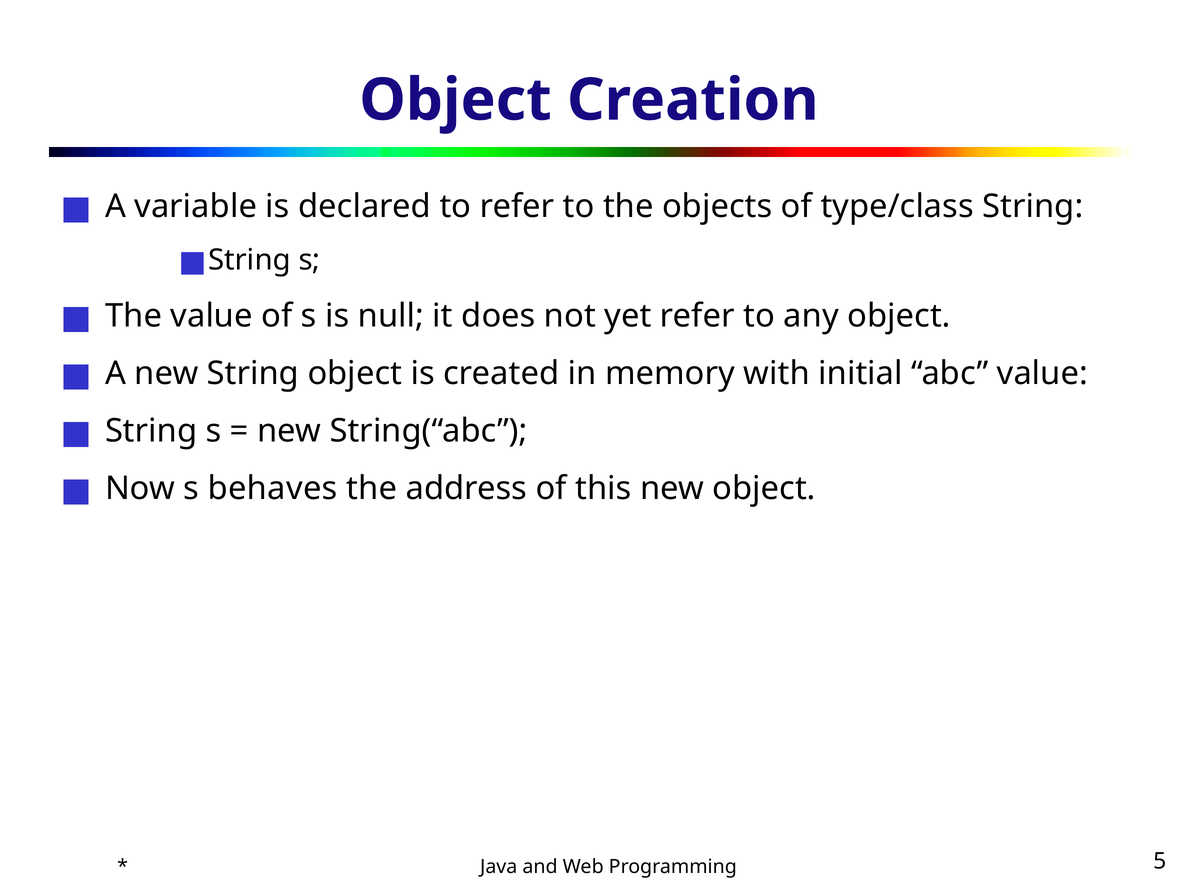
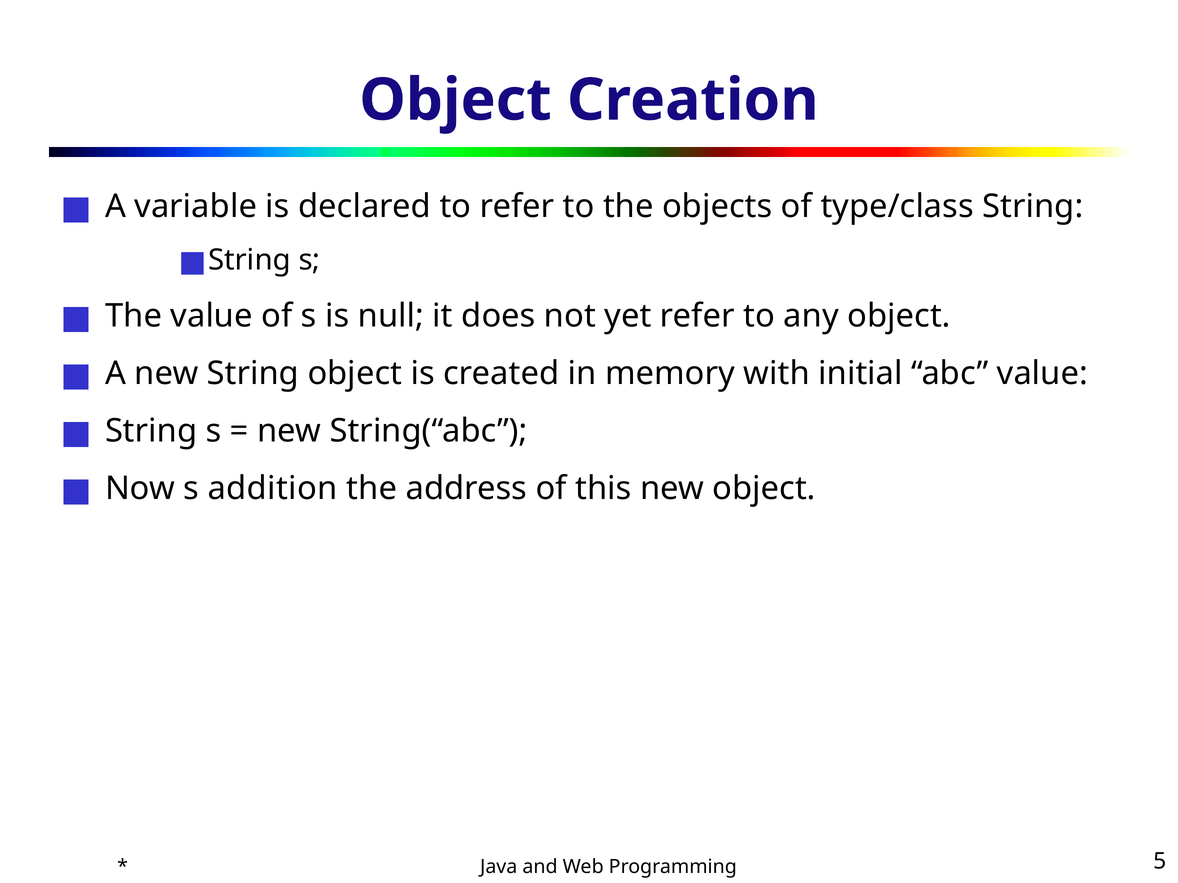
behaves: behaves -> addition
